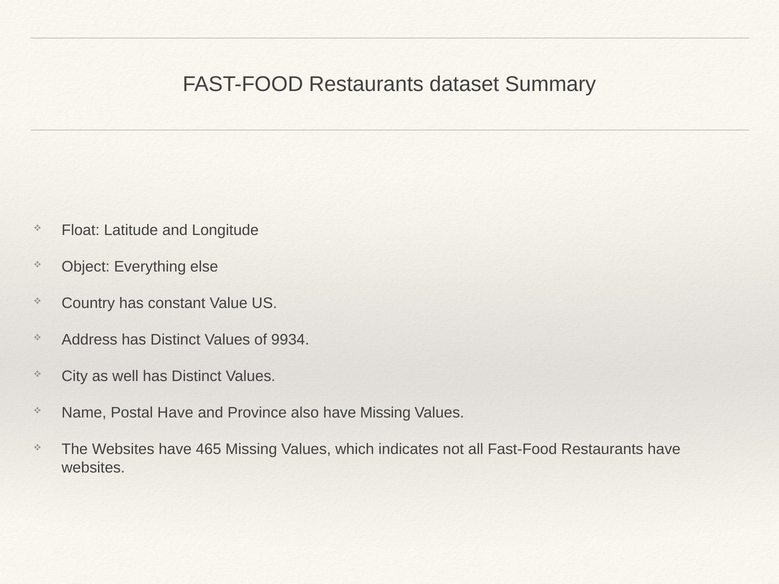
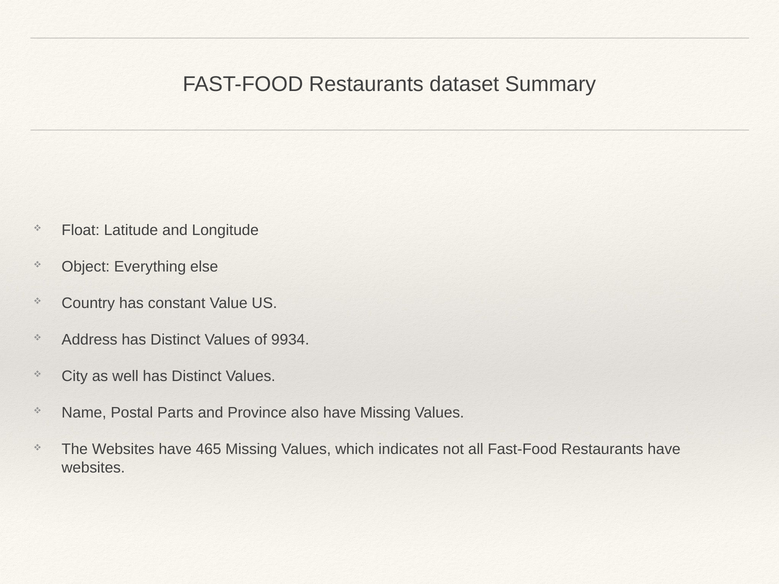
Postal Have: Have -> Parts
